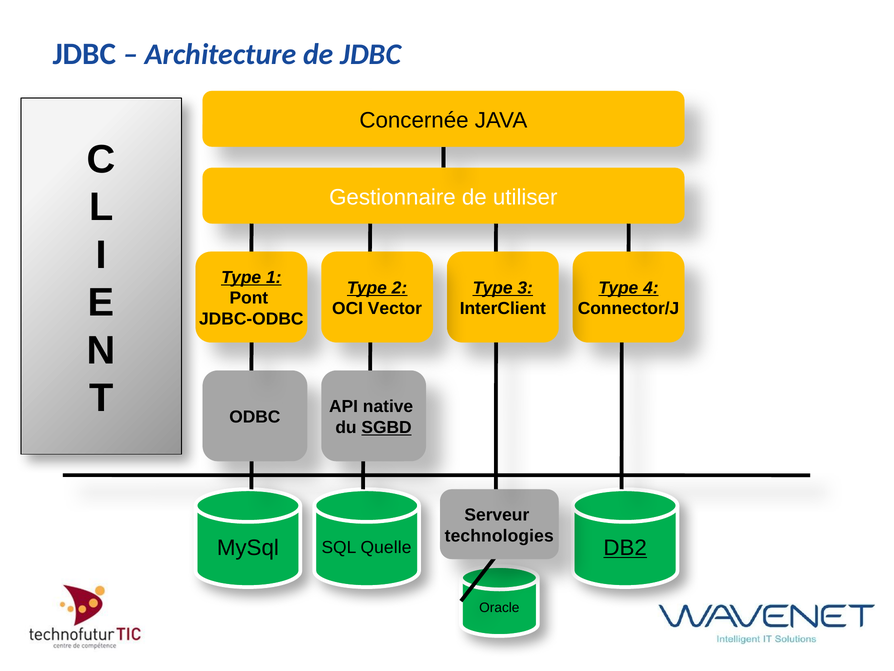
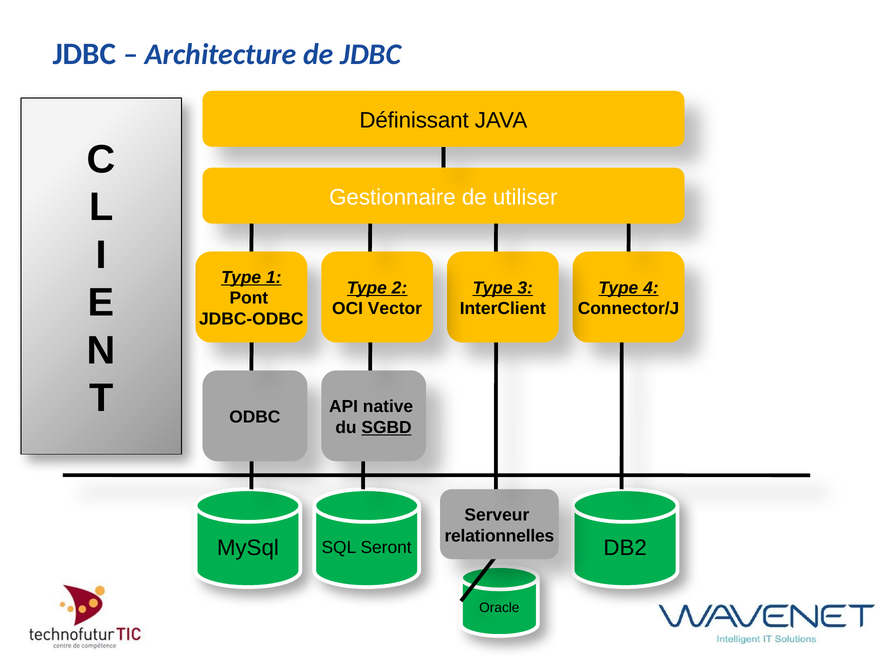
Concernée: Concernée -> Définissant
technologies: technologies -> relationnelles
Quelle: Quelle -> Seront
DB2 underline: present -> none
